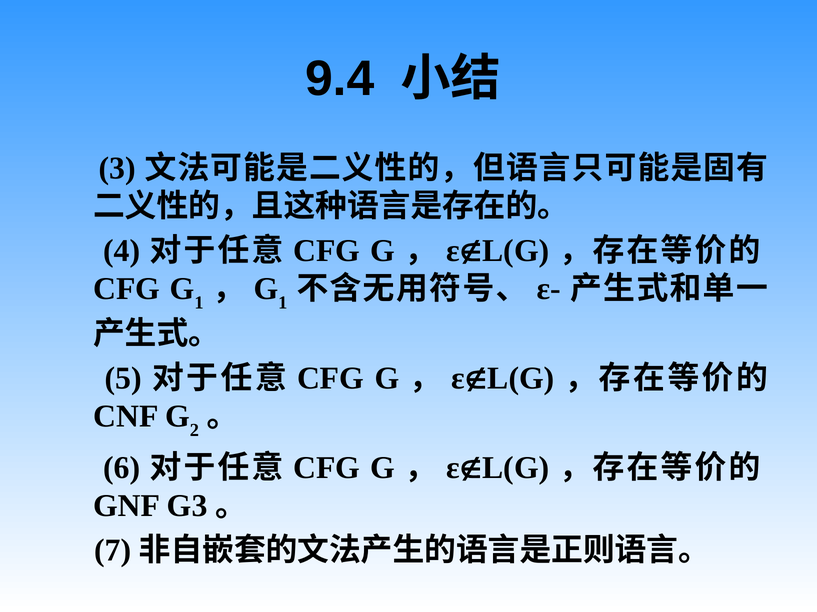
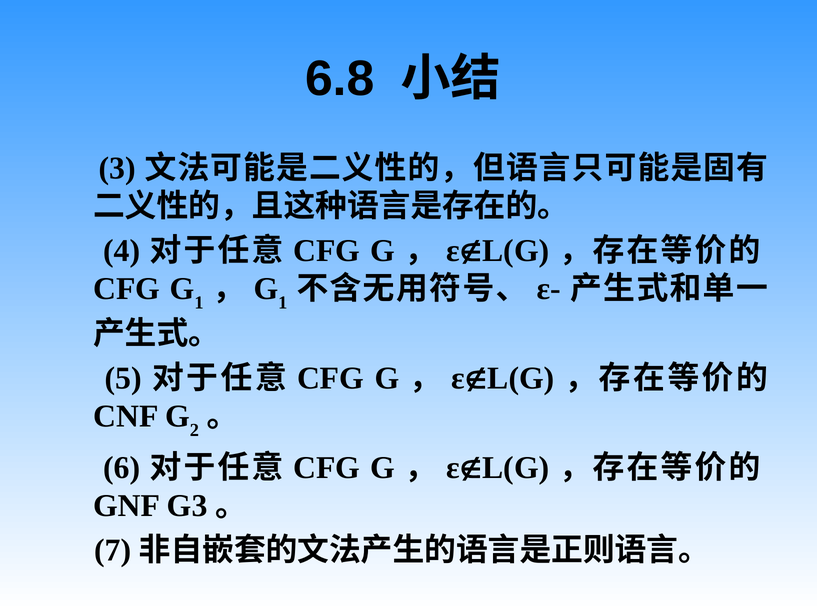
9.4: 9.4 -> 6.8
